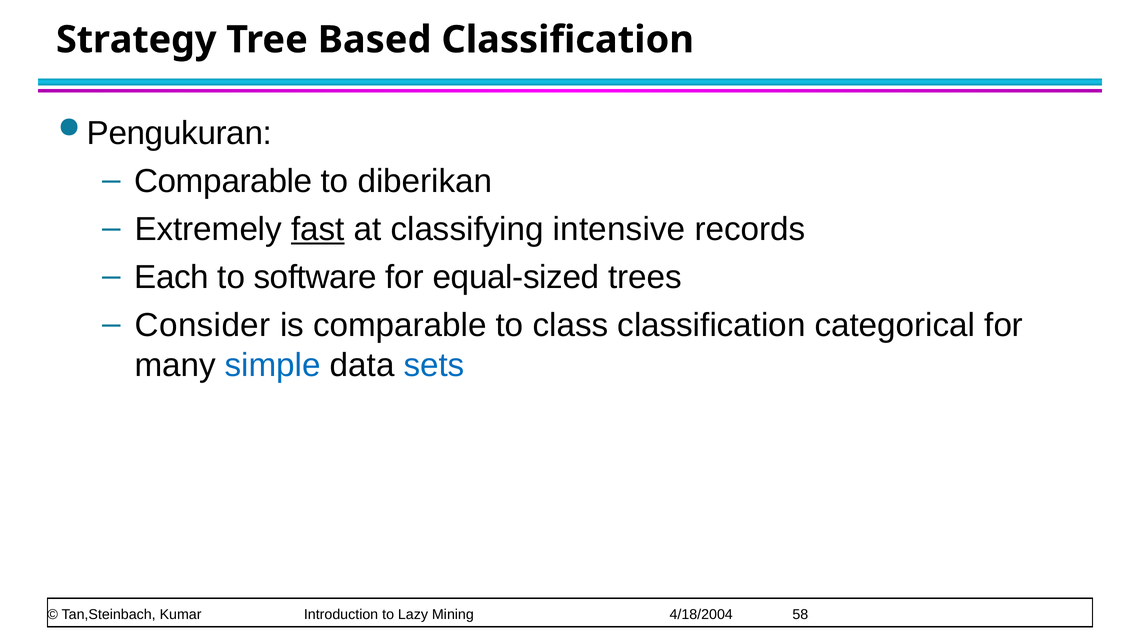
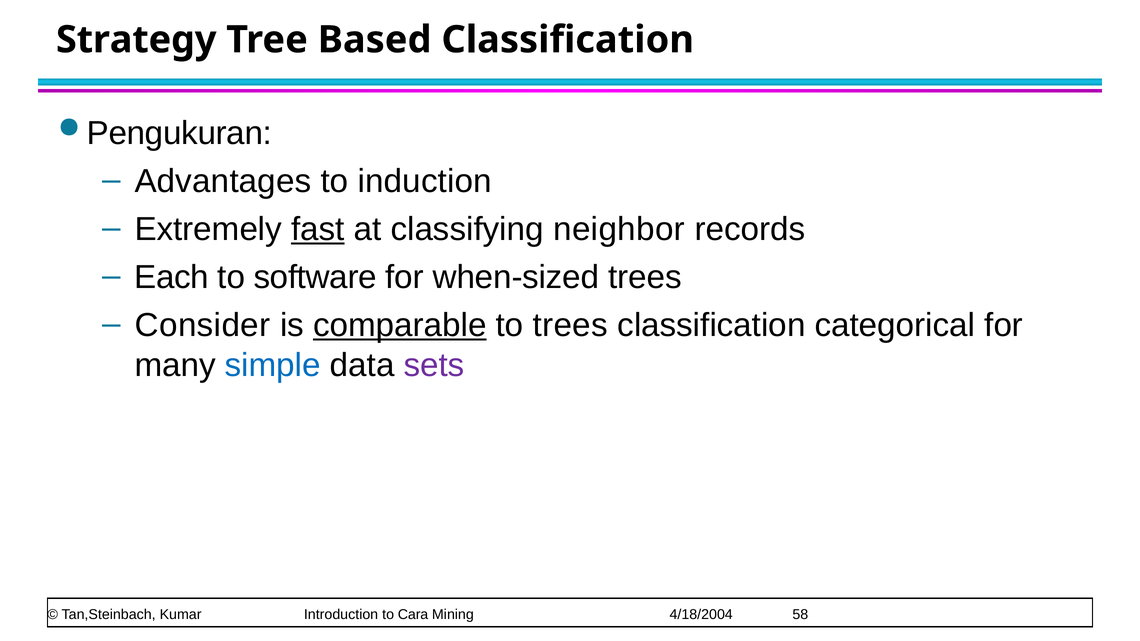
Comparable at (223, 181): Comparable -> Advantages
diberikan: diberikan -> induction
intensive: intensive -> neighbor
equal-sized: equal-sized -> when-sized
comparable at (400, 325) underline: none -> present
to class: class -> trees
sets colour: blue -> purple
Lazy: Lazy -> Cara
